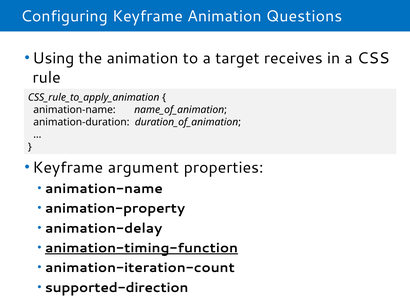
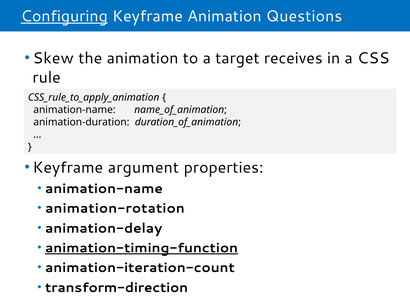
Configuring underline: none -> present
Using: Using -> Skew
animation-property: animation-property -> animation-rotation
supported-direction: supported-direction -> transform-direction
